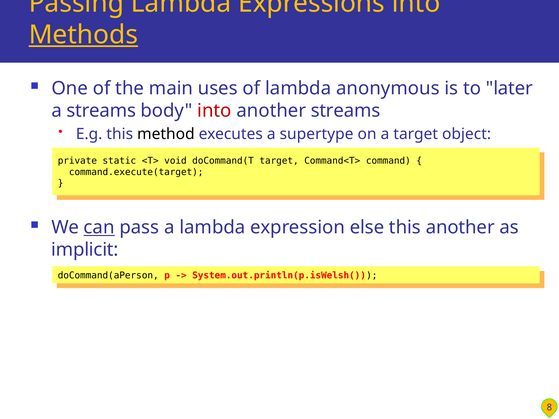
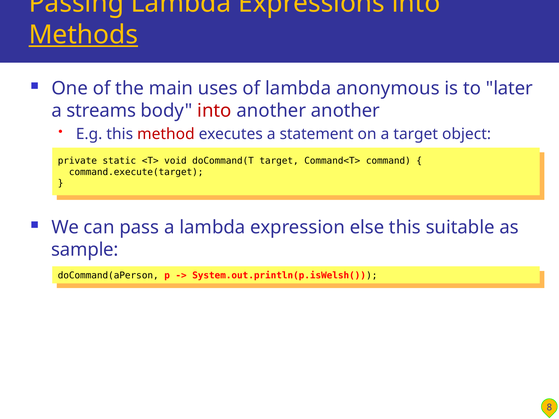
another streams: streams -> another
method colour: black -> red
supertype: supertype -> statement
can underline: present -> none
this another: another -> suitable
implicit: implicit -> sample
